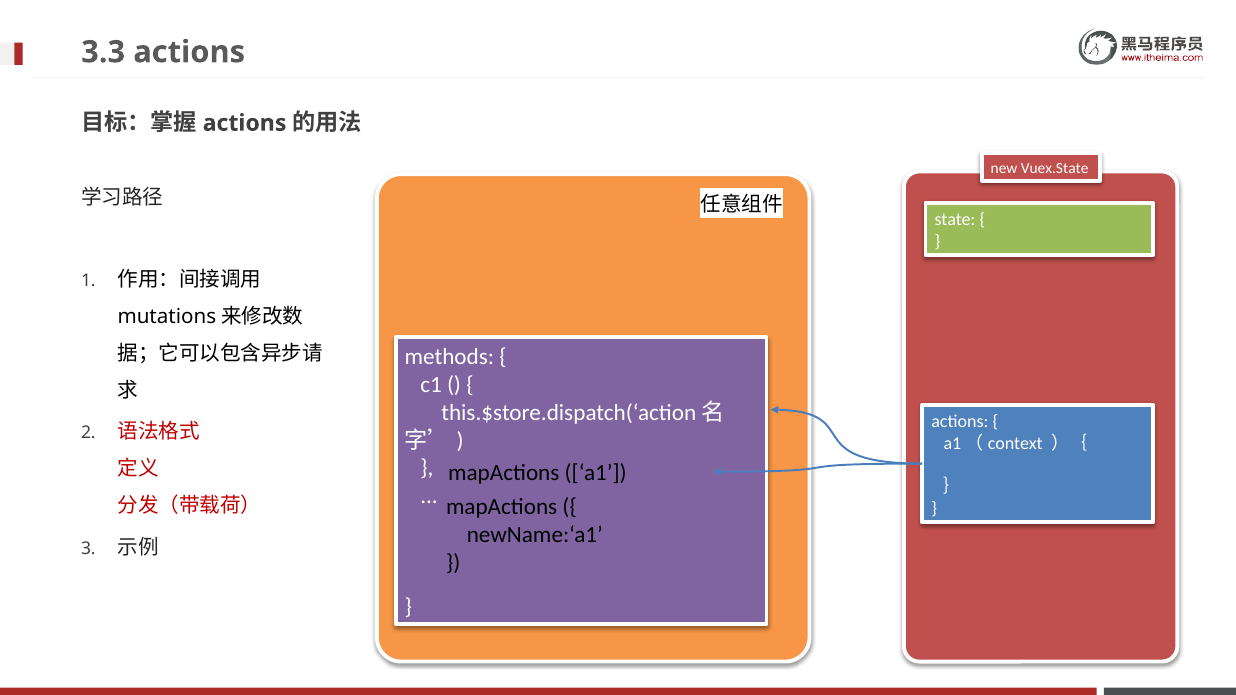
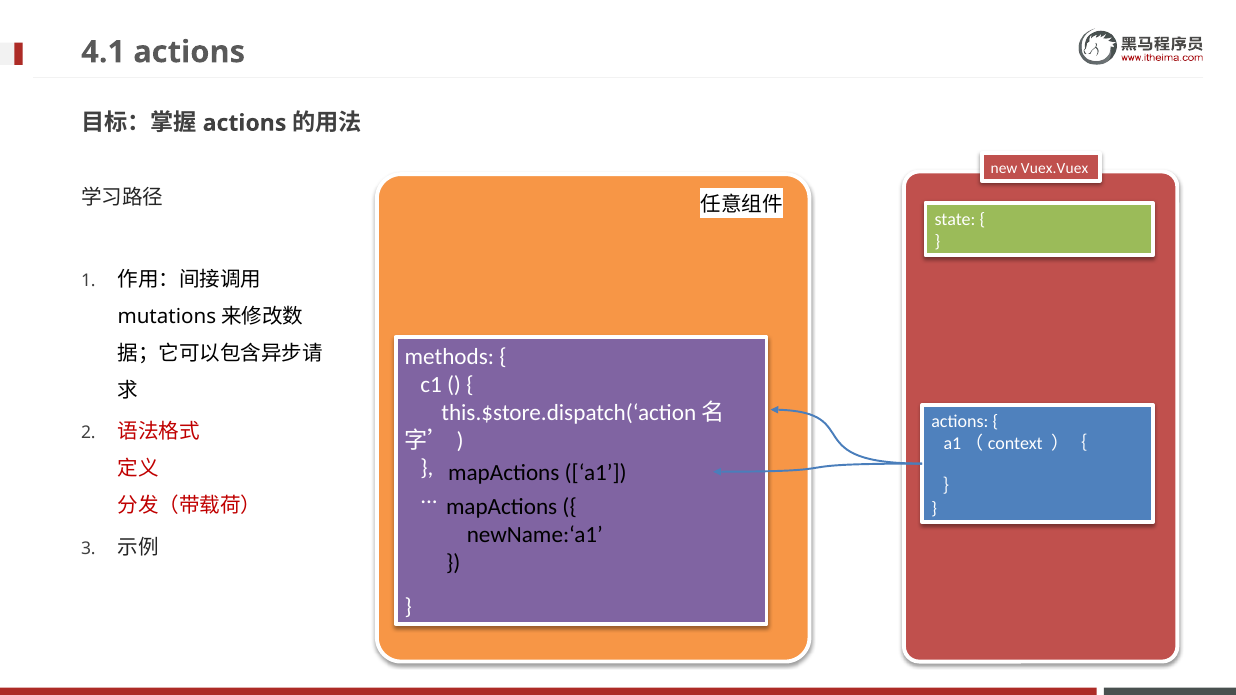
3.3: 3.3 -> 4.1
Vuex.State: Vuex.State -> Vuex.Vuex
